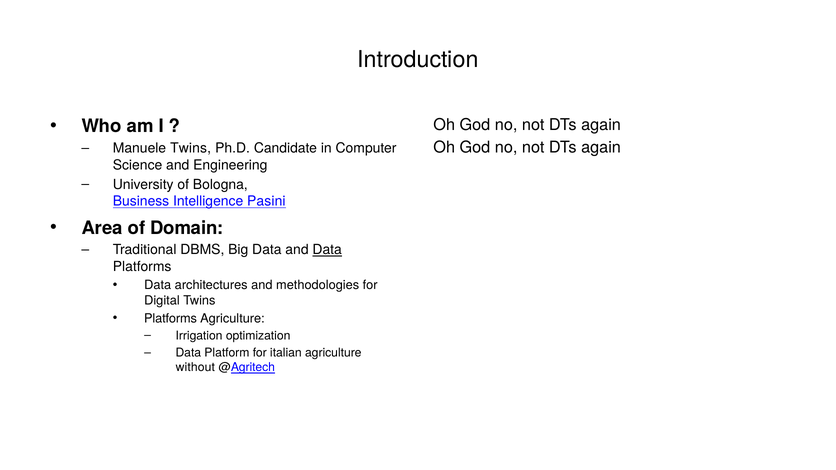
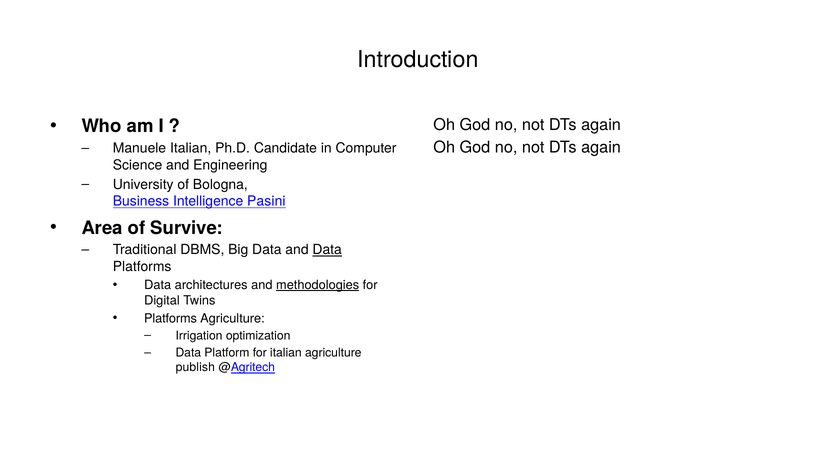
Manuele Twins: Twins -> Italian
Domain: Domain -> Survive
methodologies underline: none -> present
without: without -> publish
